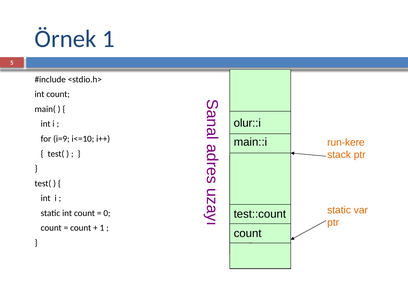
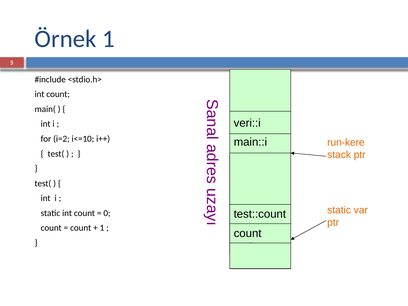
olur::i: olur::i -> veri::i
i=9: i=9 -> i=2
